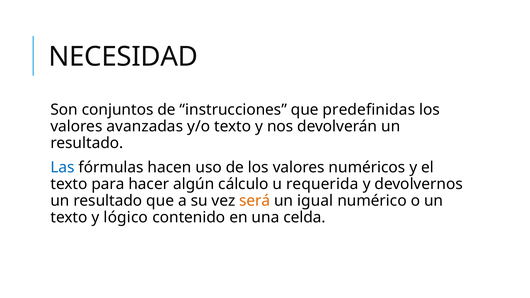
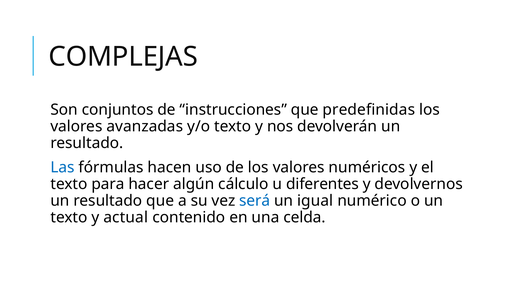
NECESIDAD: NECESIDAD -> COMPLEJAS
requerida: requerida -> diferentes
será colour: orange -> blue
lógico: lógico -> actual
